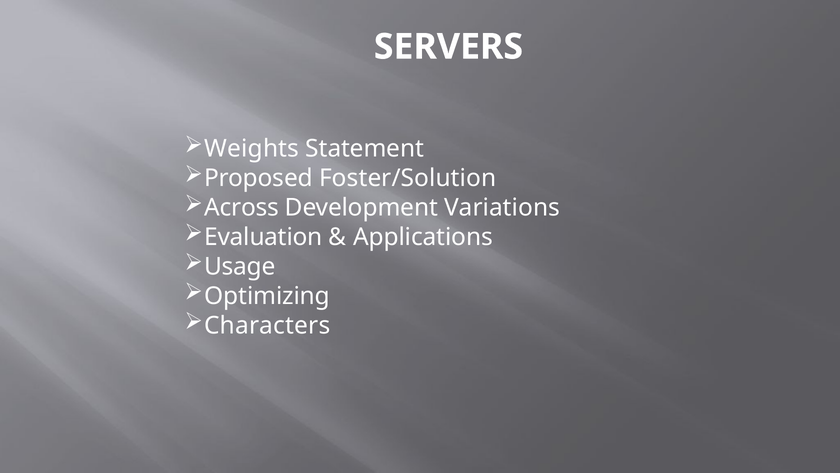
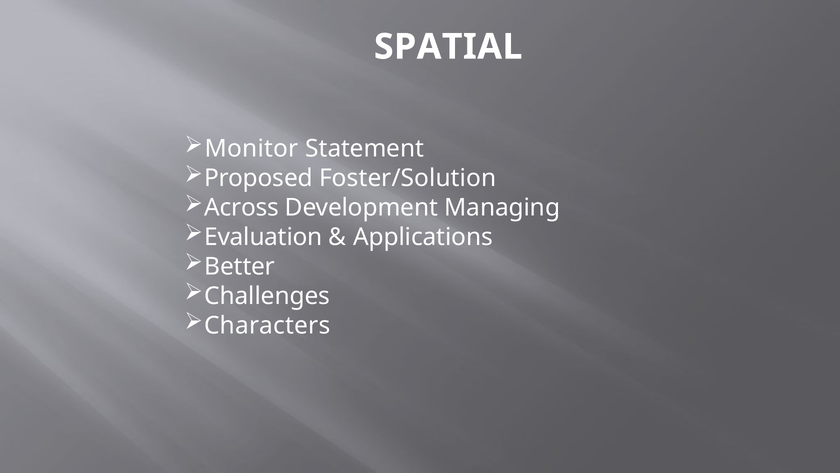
SERVERS: SERVERS -> SPATIAL
Weights: Weights -> Monitor
Variations: Variations -> Managing
Usage: Usage -> Better
Optimizing: Optimizing -> Challenges
